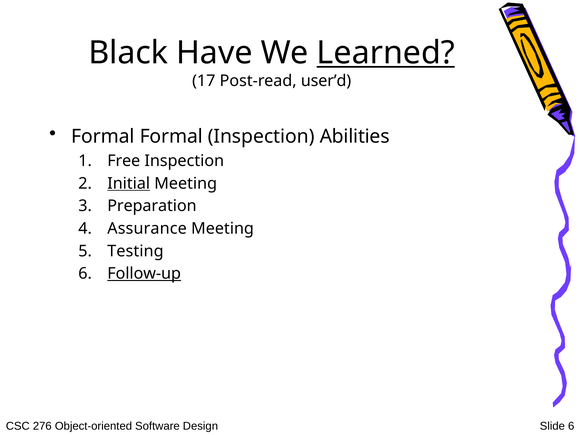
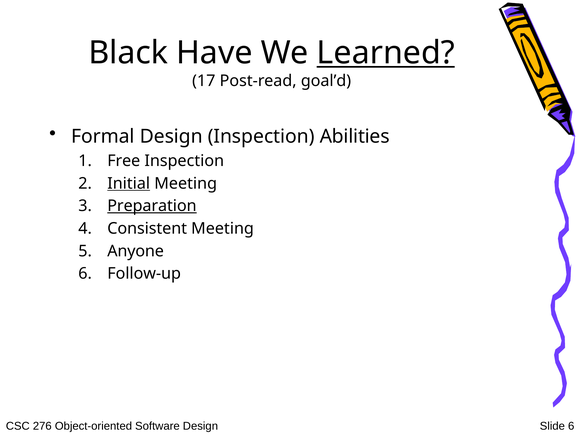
user’d: user’d -> goal’d
Formal Formal: Formal -> Design
Preparation underline: none -> present
Assurance: Assurance -> Consistent
Testing: Testing -> Anyone
Follow-up underline: present -> none
